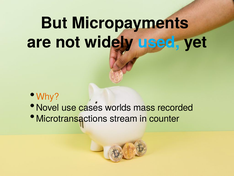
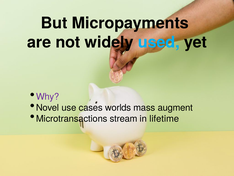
Why colour: orange -> purple
recorded: recorded -> augment
counter: counter -> lifetime
